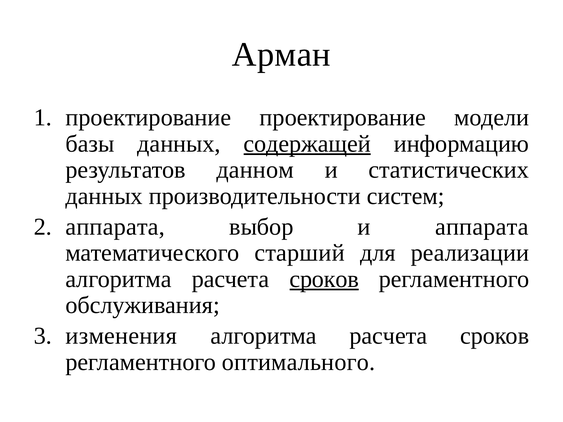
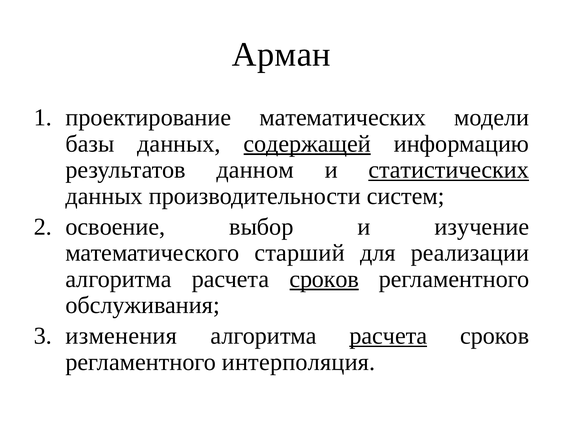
проектирование проектирование: проектирование -> математических
статистических underline: none -> present
аппарата at (115, 227): аппарата -> освоение
и аппарата: аппарата -> изучение
расчета at (388, 336) underline: none -> present
оптимального: оптимального -> интерполяция
